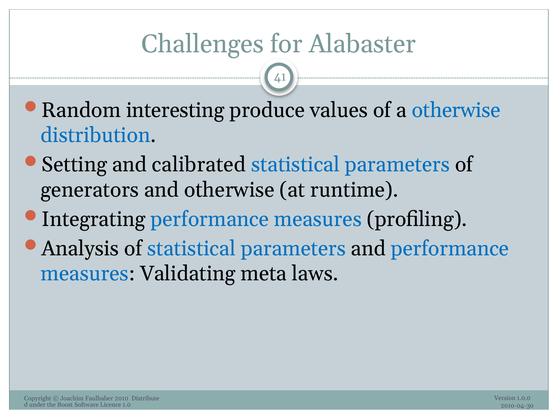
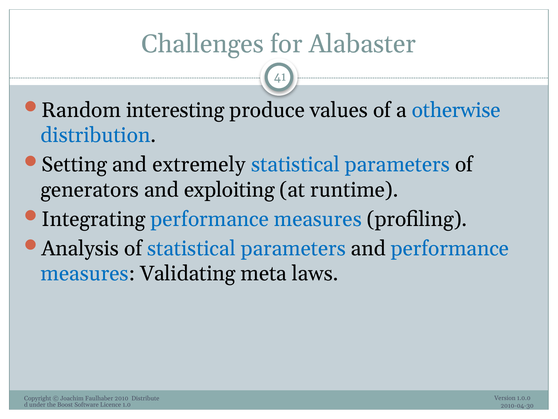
calibrated: calibrated -> extremely
and otherwise: otherwise -> exploiting
